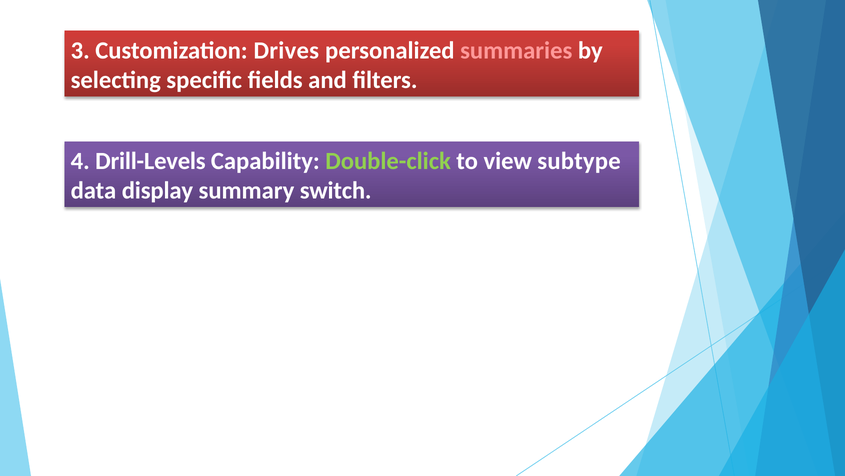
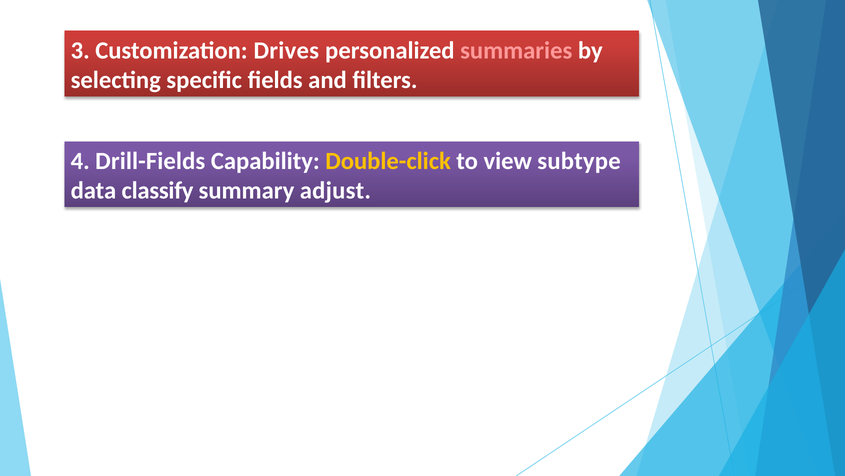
Drill-Levels: Drill-Levels -> Drill-Fields
Double-click colour: light green -> yellow
display: display -> classify
switch: switch -> adjust
